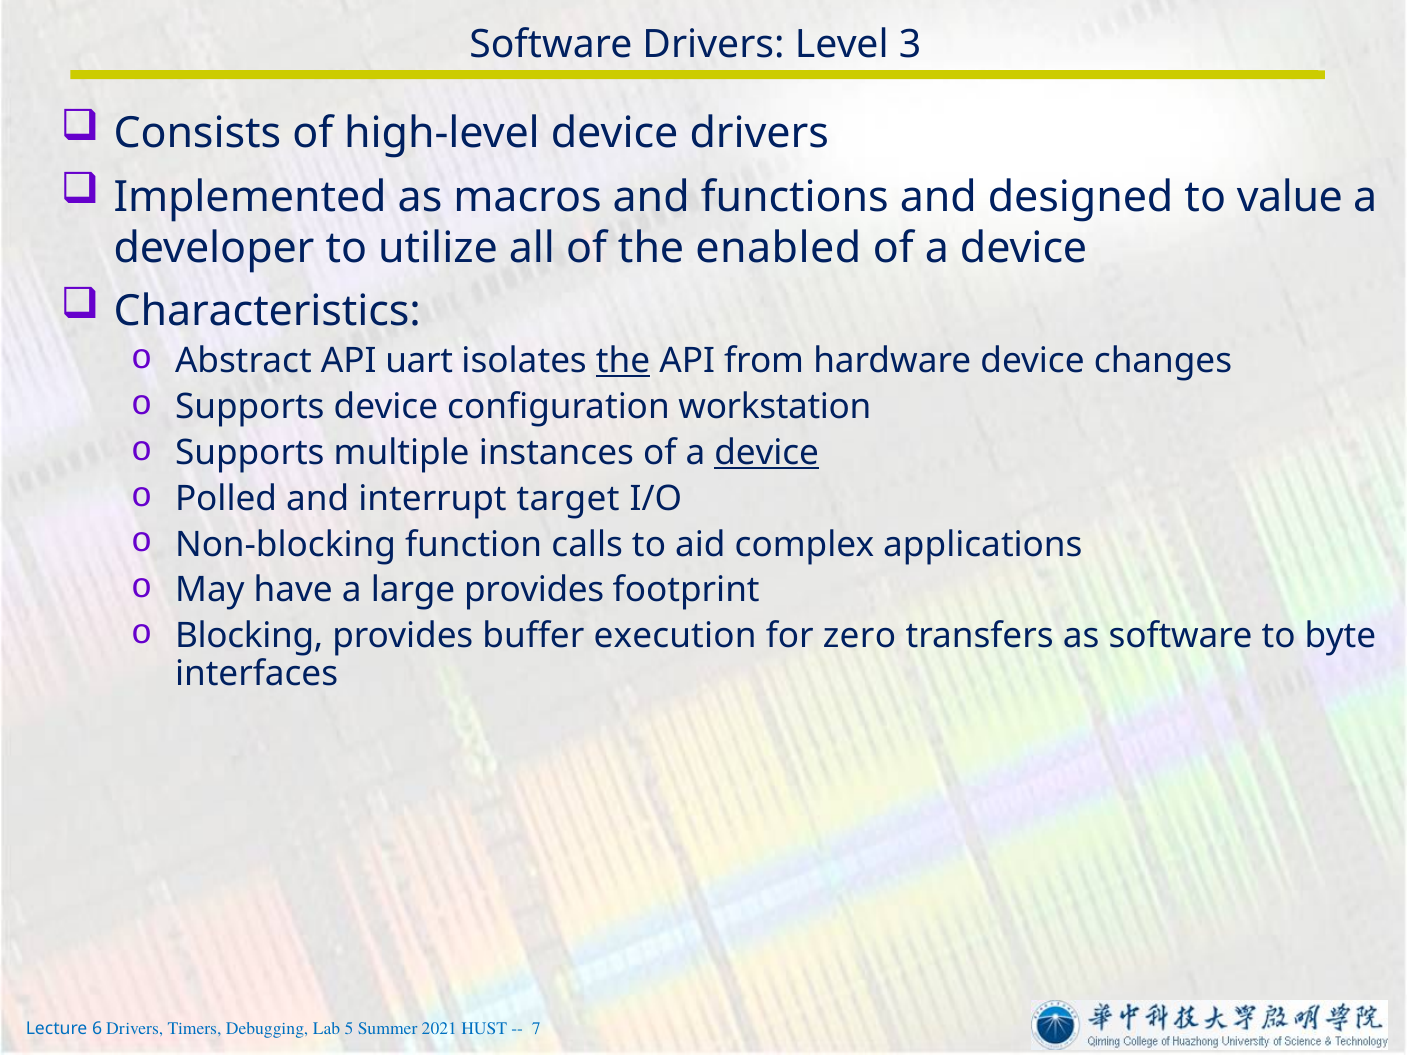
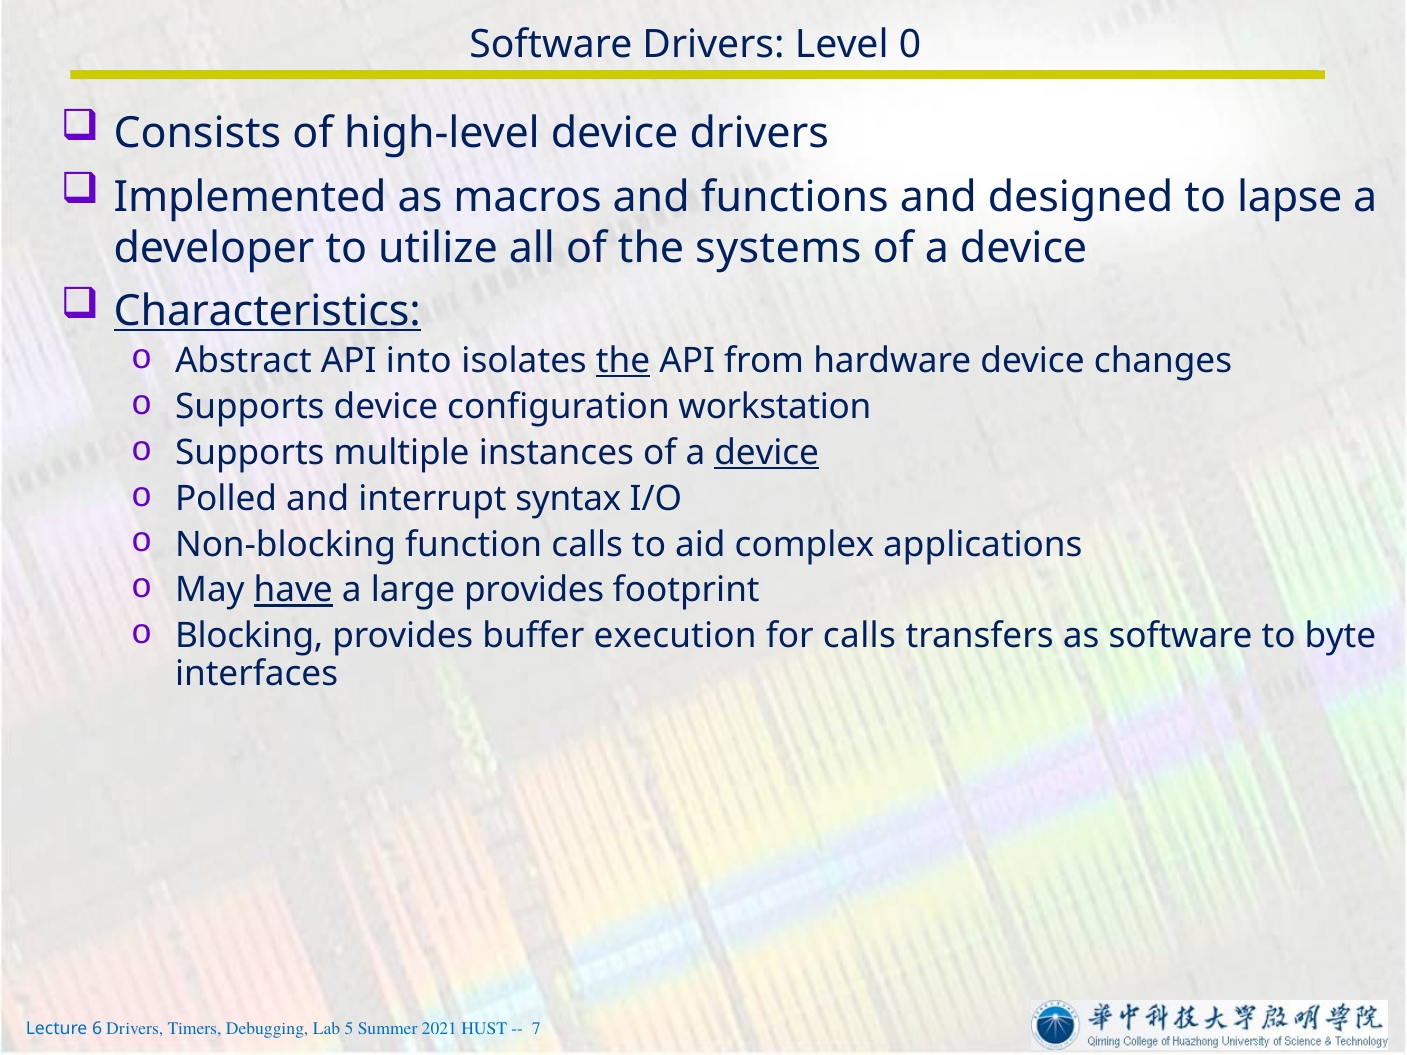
3: 3 -> 0
value: value -> lapse
enabled: enabled -> systems
Characteristics underline: none -> present
uart: uart -> into
target: target -> syntax
have underline: none -> present
for zero: zero -> calls
